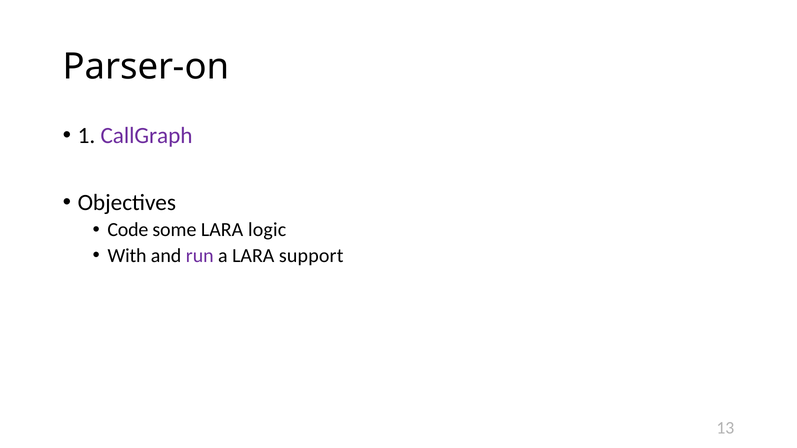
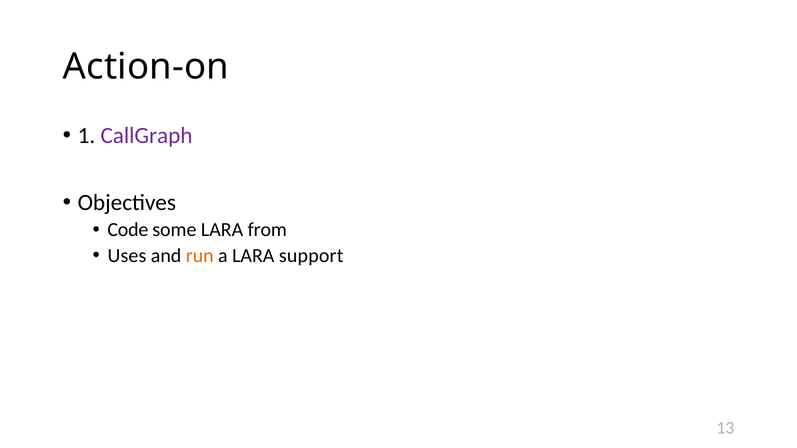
Parser-on: Parser-on -> Action-on
logic: logic -> from
With: With -> Uses
run colour: purple -> orange
